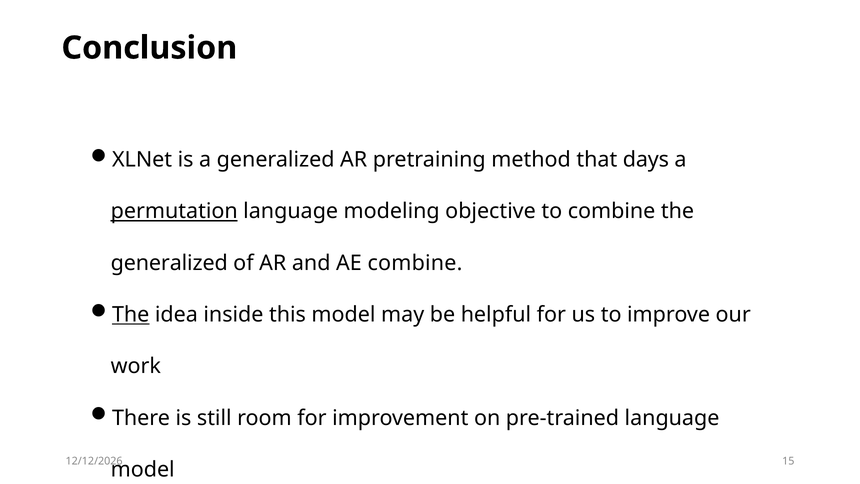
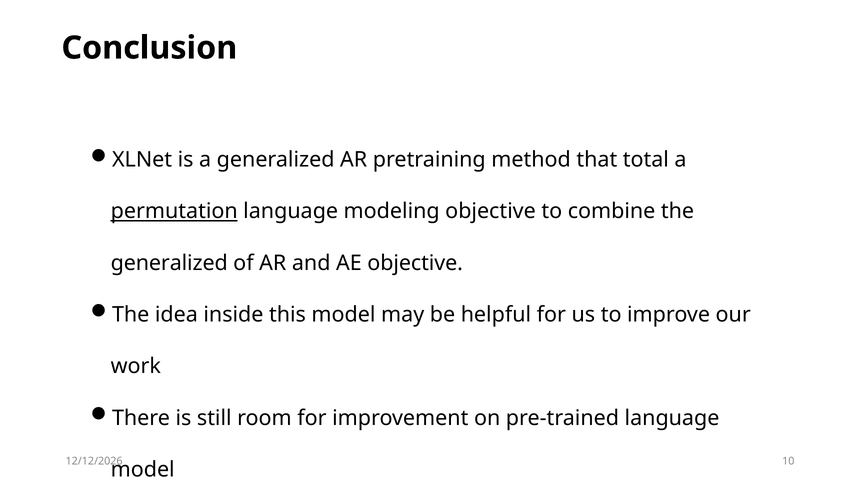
days: days -> total
AE combine: combine -> objective
The at (131, 314) underline: present -> none
15: 15 -> 10
